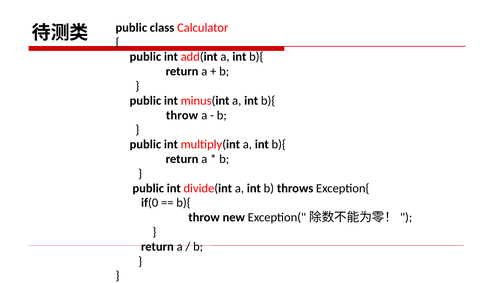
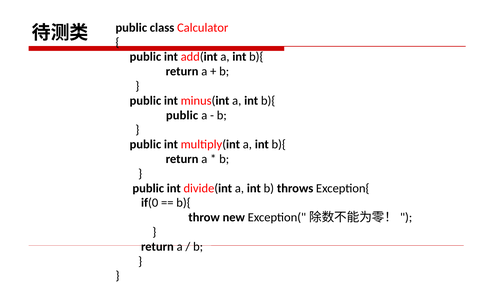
throw at (182, 115): throw -> public
